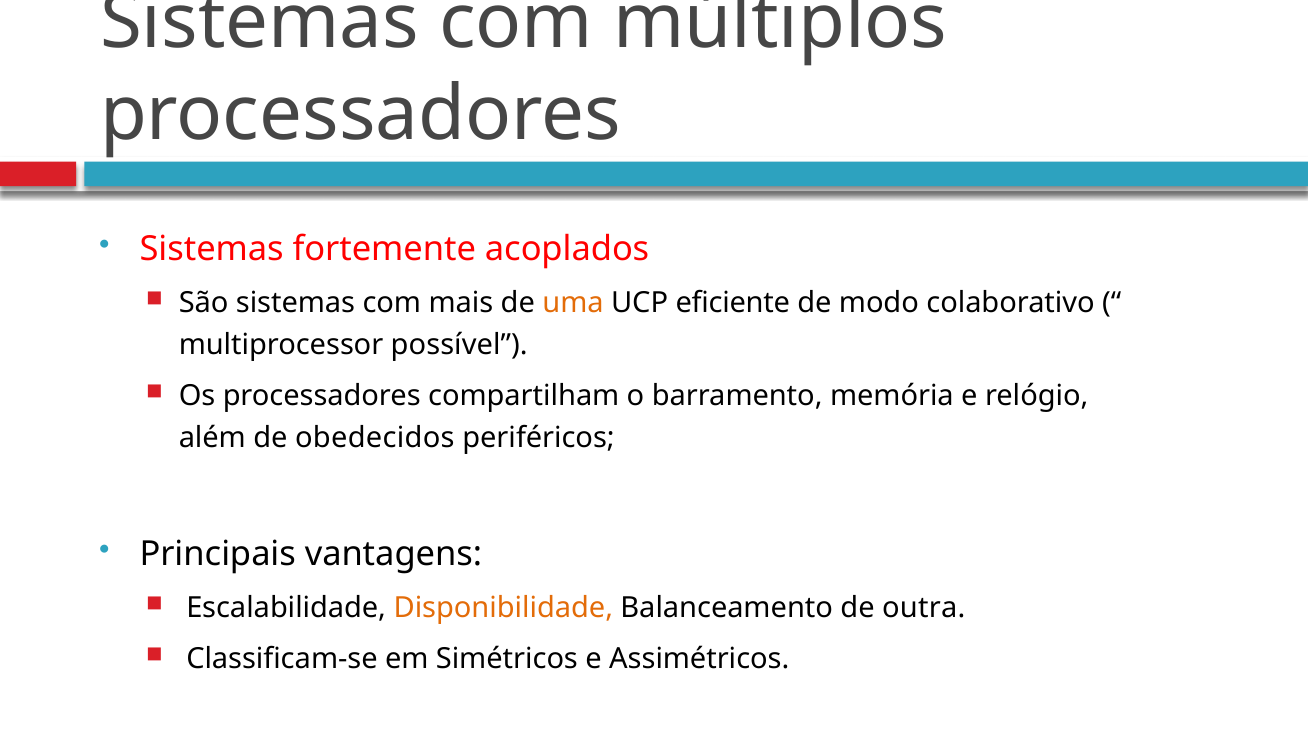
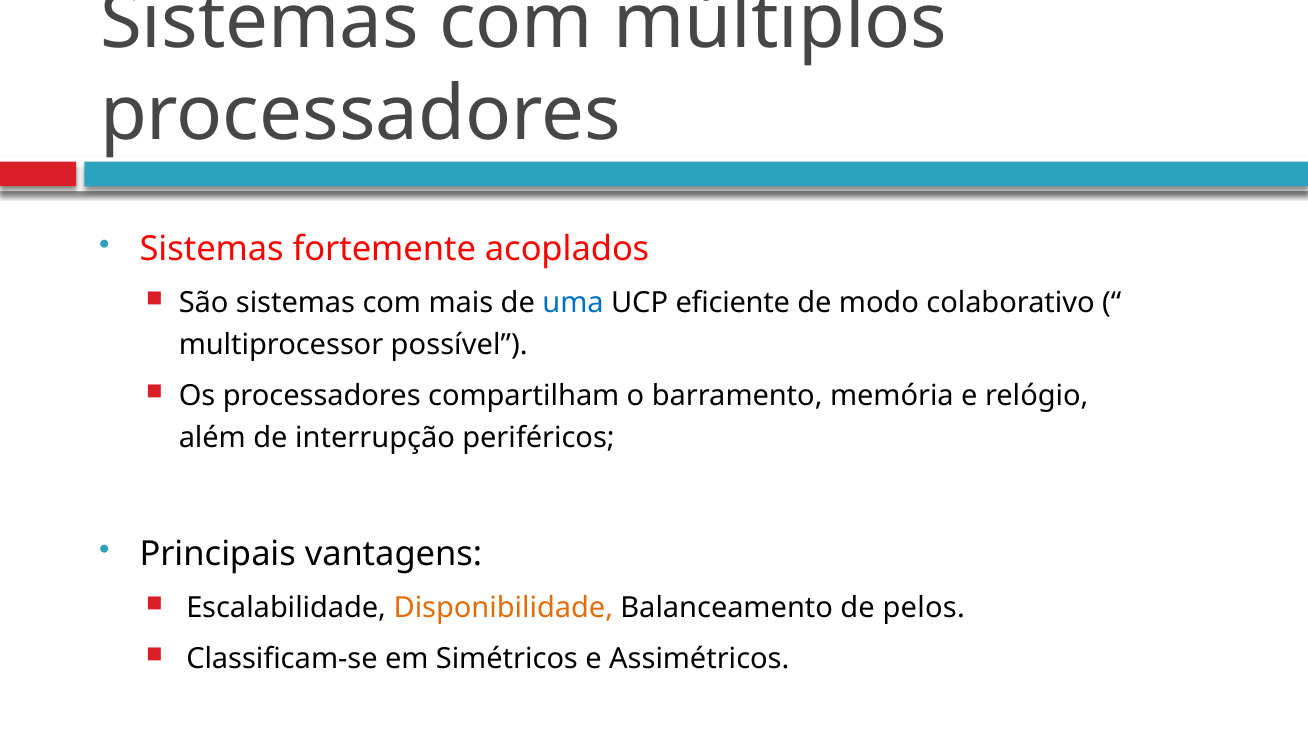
uma colour: orange -> blue
obedecidos: obedecidos -> interrupção
outra: outra -> pelos
